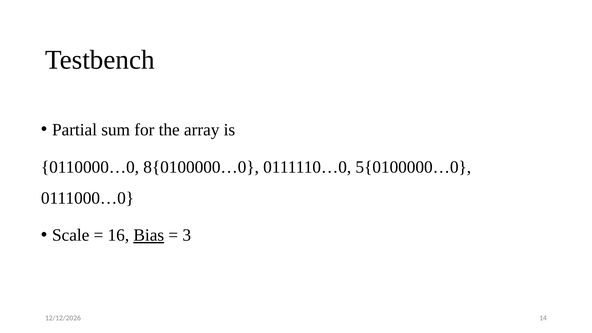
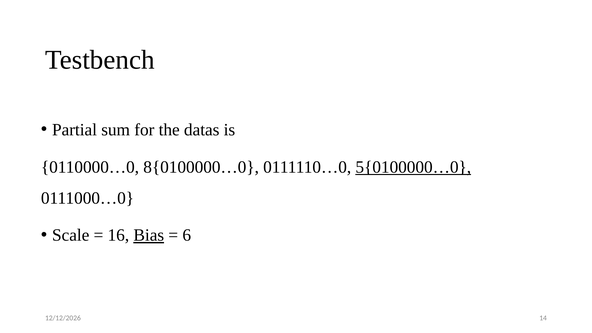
array: array -> datas
5{0100000…0 underline: none -> present
3: 3 -> 6
